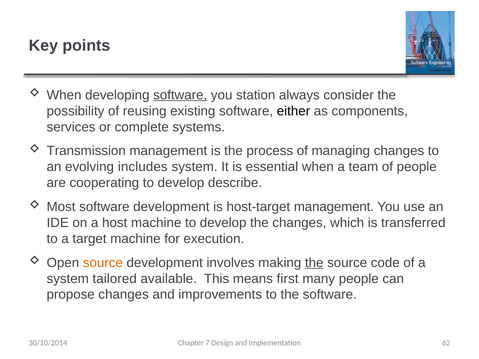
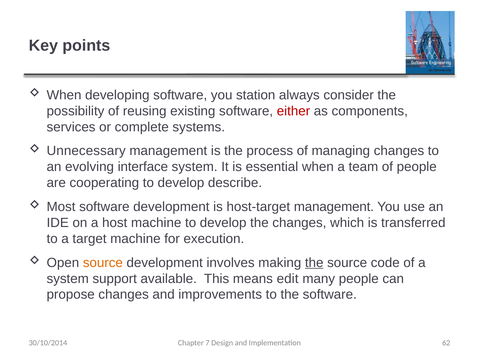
software at (180, 95) underline: present -> none
either colour: black -> red
Transmission: Transmission -> Unnecessary
includes: includes -> interface
tailored: tailored -> support
first: first -> edit
